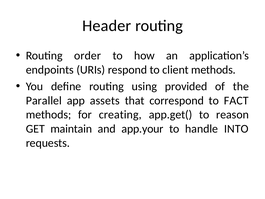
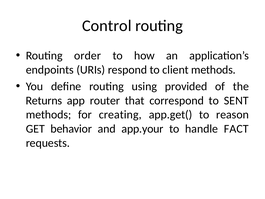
Header: Header -> Control
Parallel: Parallel -> Returns
assets: assets -> router
FACT: FACT -> SENT
maintain: maintain -> behavior
INTO: INTO -> FACT
